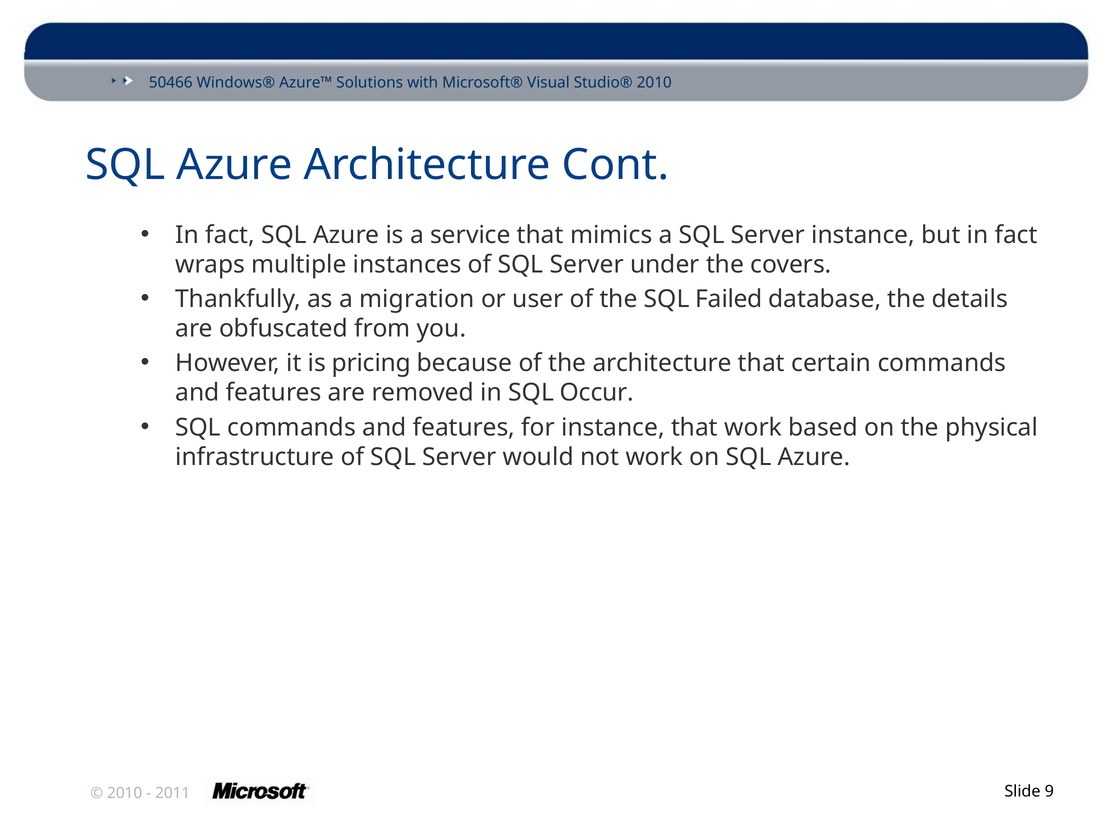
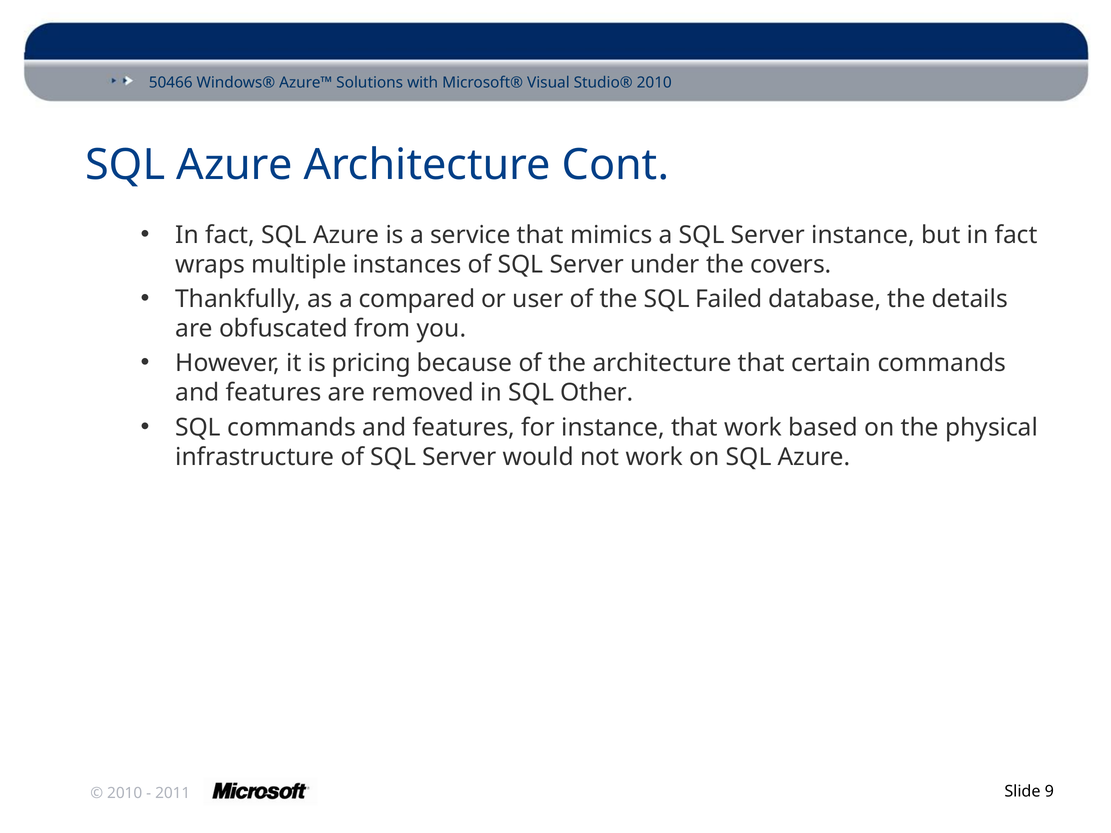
migration: migration -> compared
Occur: Occur -> Other
